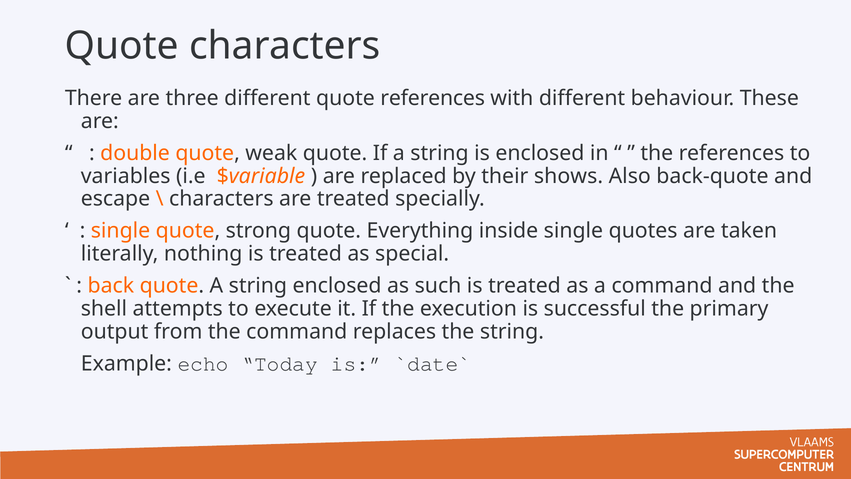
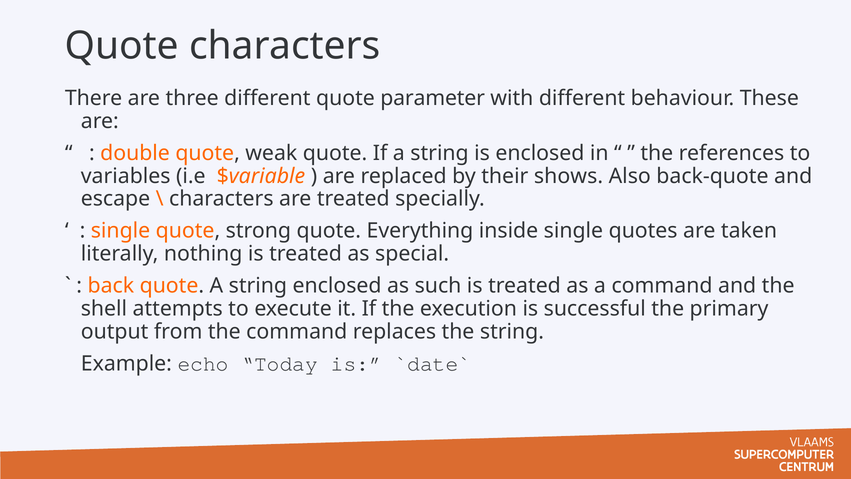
quote references: references -> parameter
